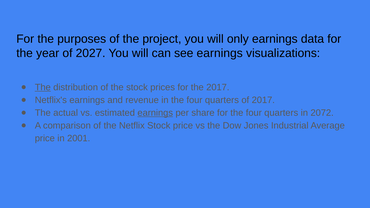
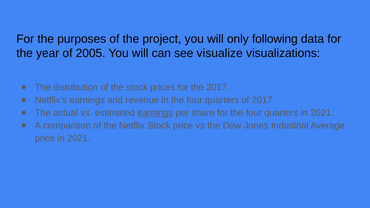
only earnings: earnings -> following
2027: 2027 -> 2005
see earnings: earnings -> visualize
The at (43, 87) underline: present -> none
quarters in 2072: 2072 -> 2021
price in 2001: 2001 -> 2021
